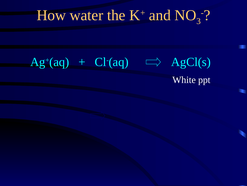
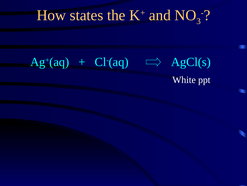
water: water -> states
